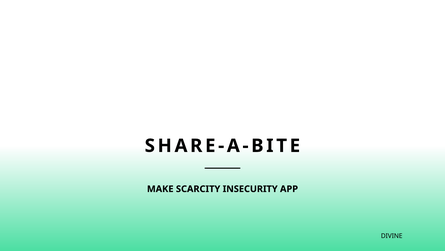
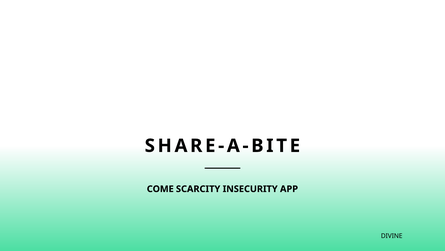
MAKE: MAKE -> COME
